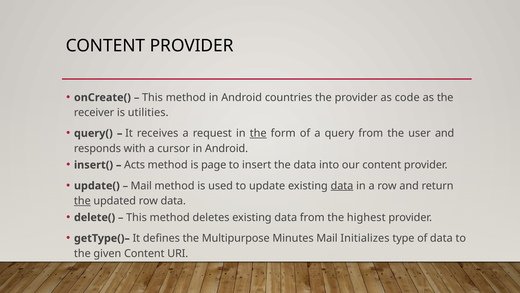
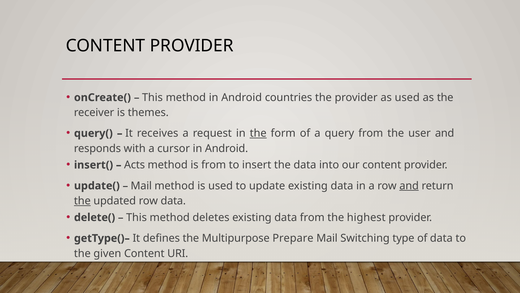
as code: code -> used
utilities: utilities -> themes
is page: page -> from
data at (342, 185) underline: present -> none
and at (409, 185) underline: none -> present
Minutes: Minutes -> Prepare
Initializes: Initializes -> Switching
